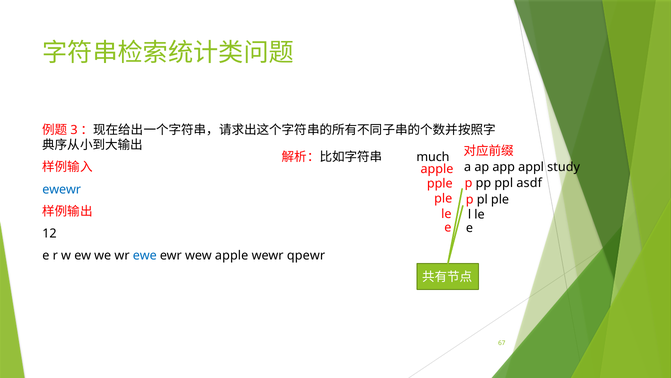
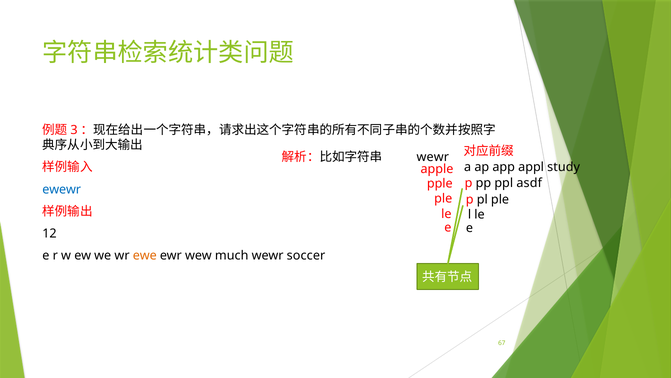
much at (433, 157): much -> wewr
ewe colour: blue -> orange
wew apple: apple -> much
qpewr: qpewr -> soccer
